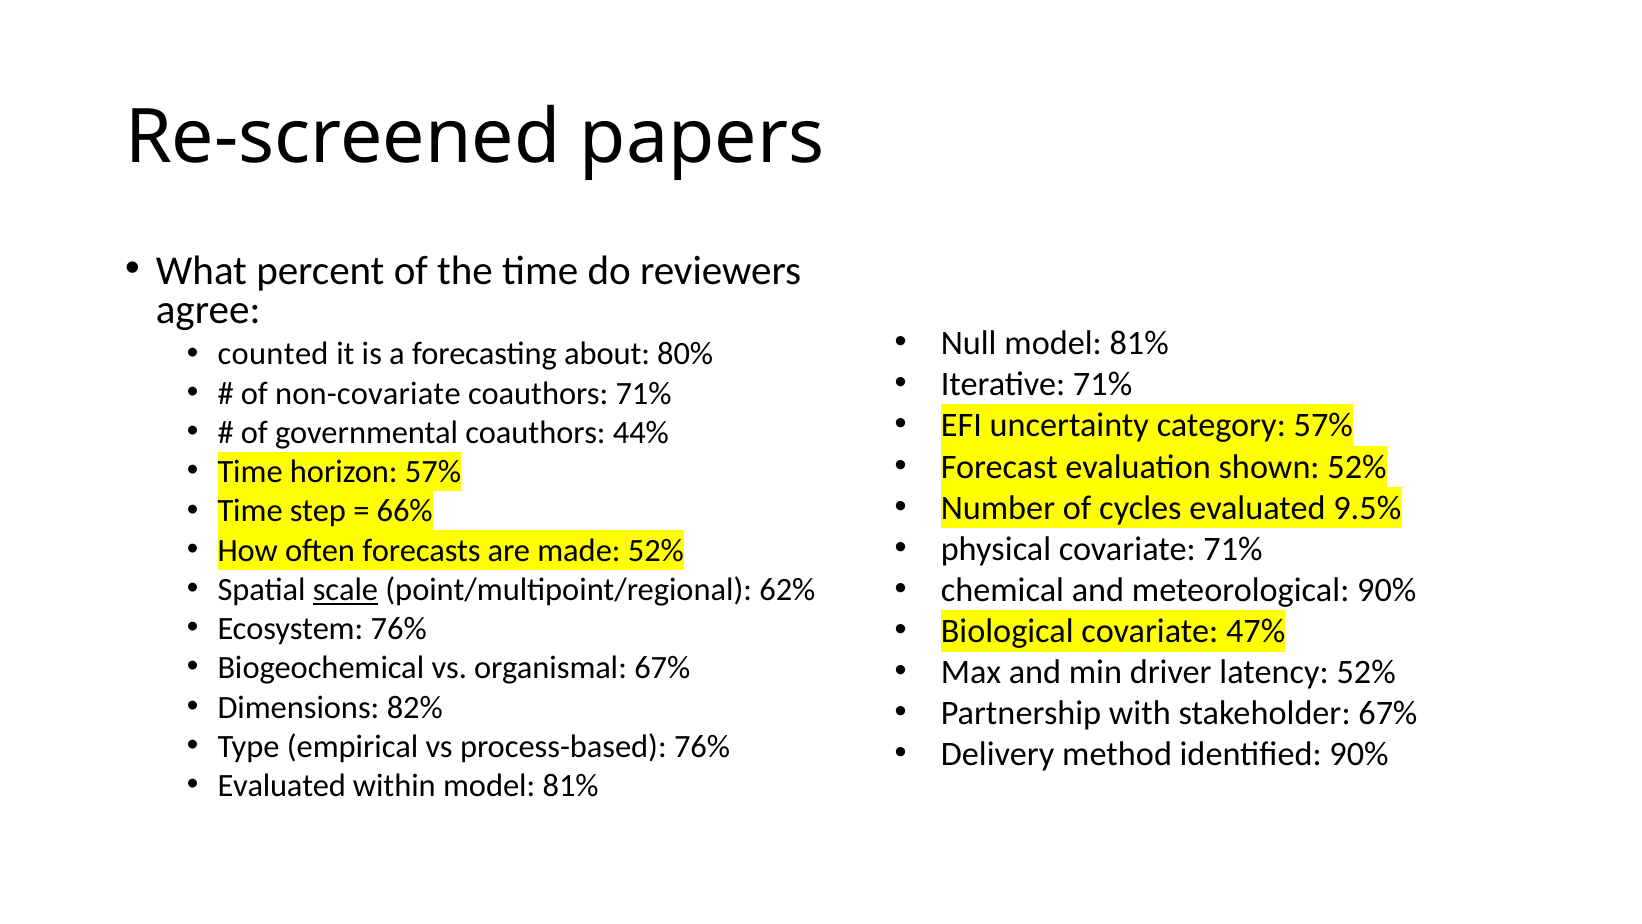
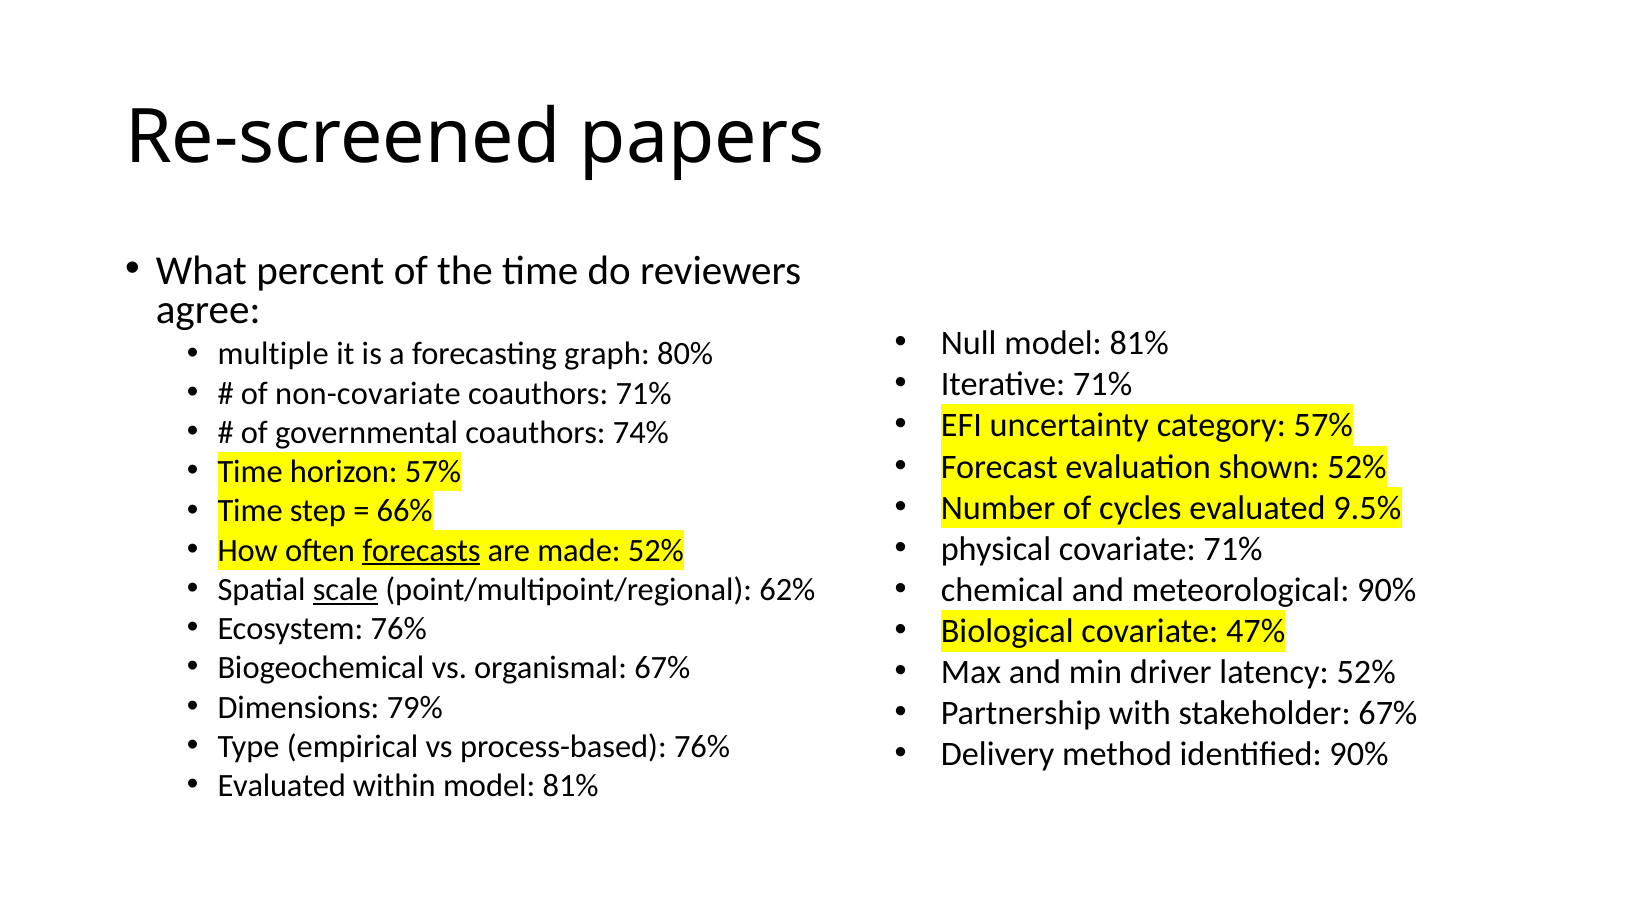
counted: counted -> multiple
about: about -> graph
44%: 44% -> 74%
forecasts underline: none -> present
82%: 82% -> 79%
